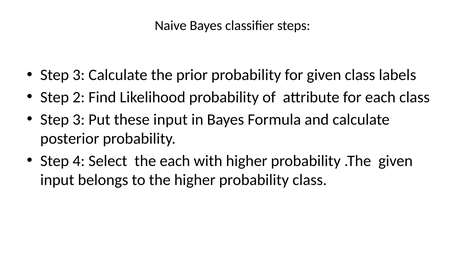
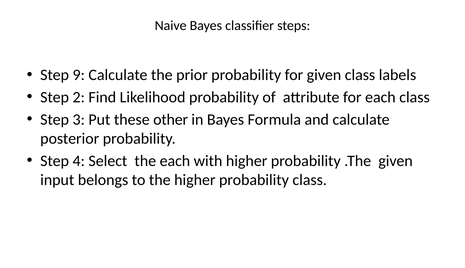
3 at (79, 75): 3 -> 9
these input: input -> other
